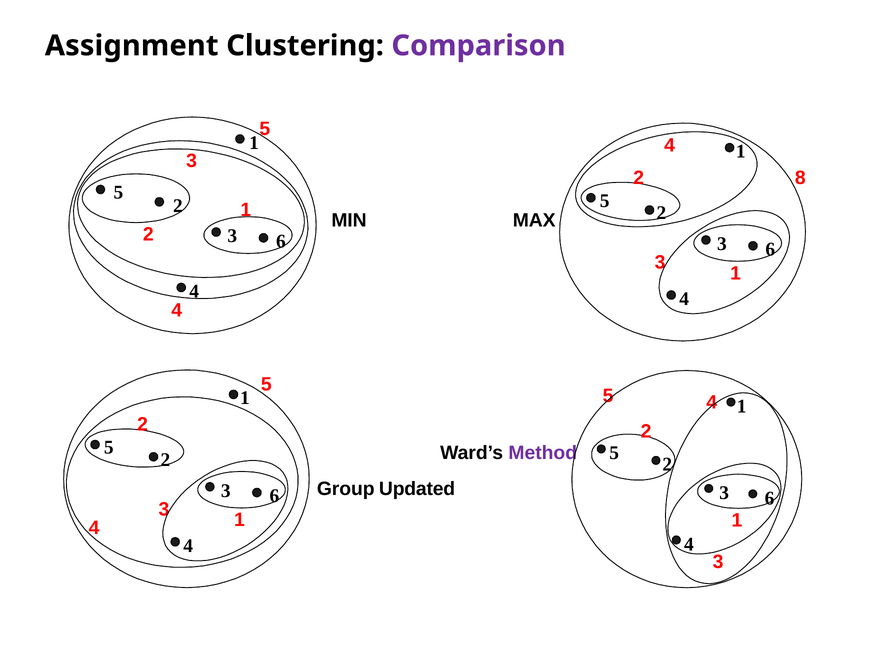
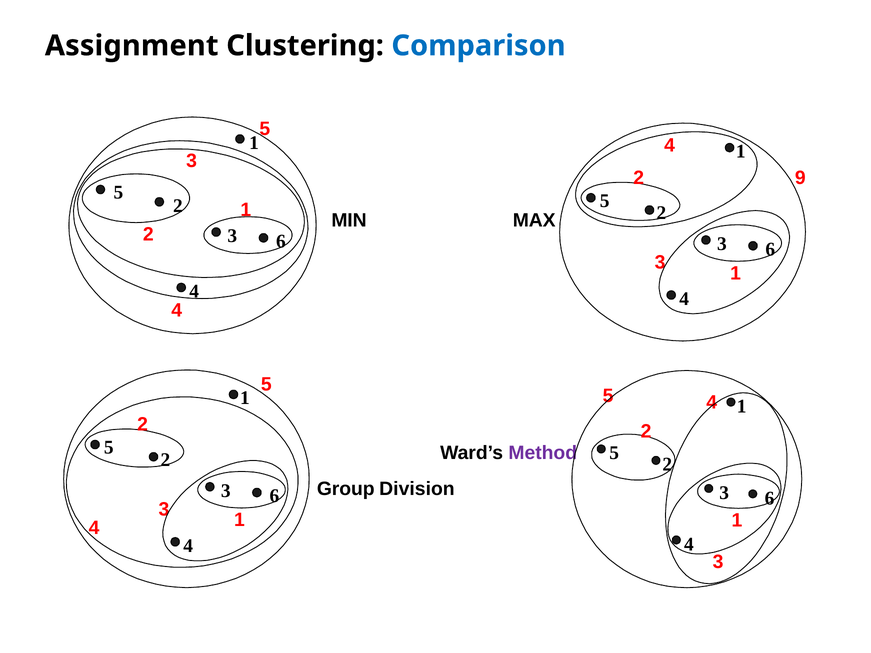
Comparison colour: purple -> blue
8: 8 -> 9
Updated: Updated -> Division
